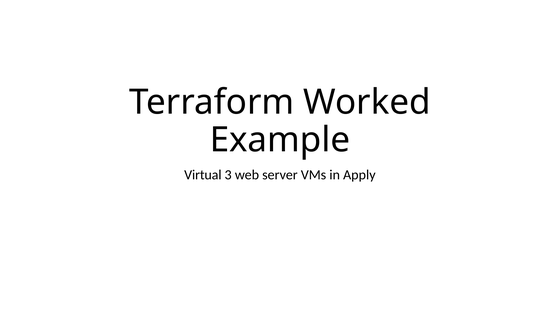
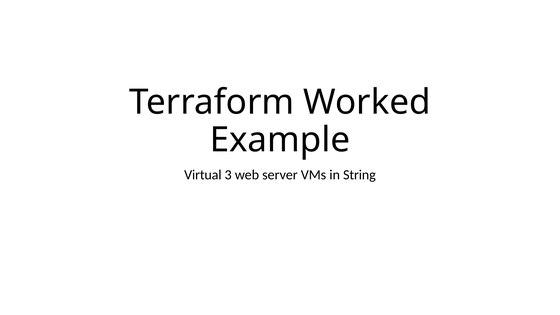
Apply: Apply -> String
